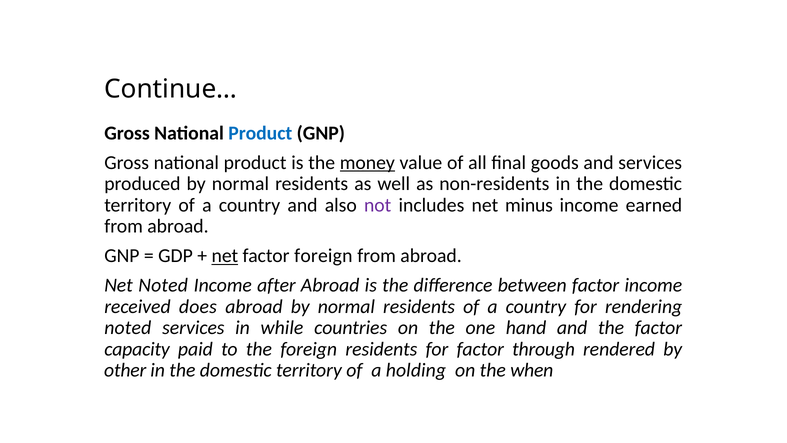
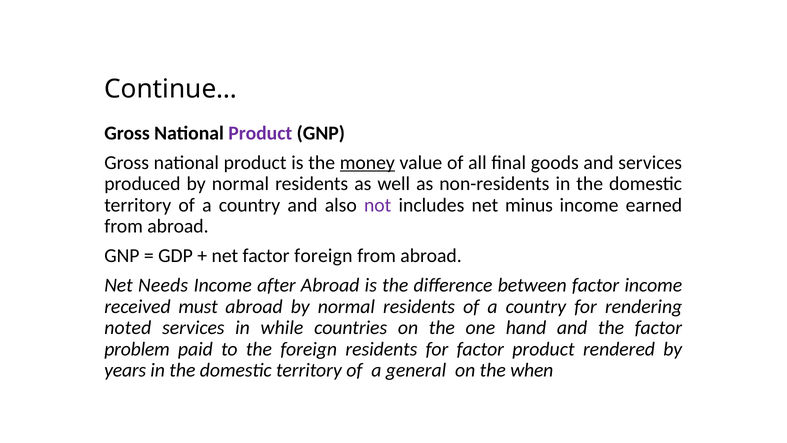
Product at (260, 133) colour: blue -> purple
net at (225, 256) underline: present -> none
Net Noted: Noted -> Needs
does: does -> must
capacity: capacity -> problem
factor through: through -> product
other: other -> years
holding: holding -> general
